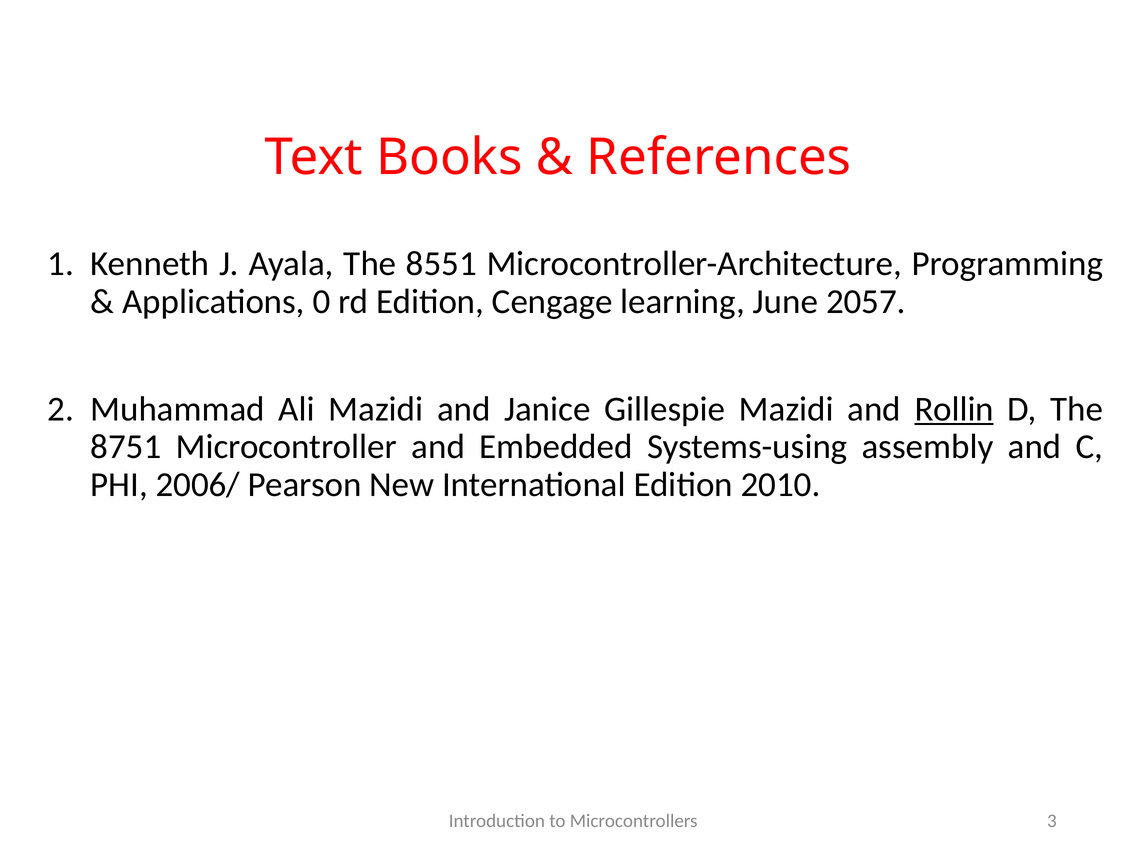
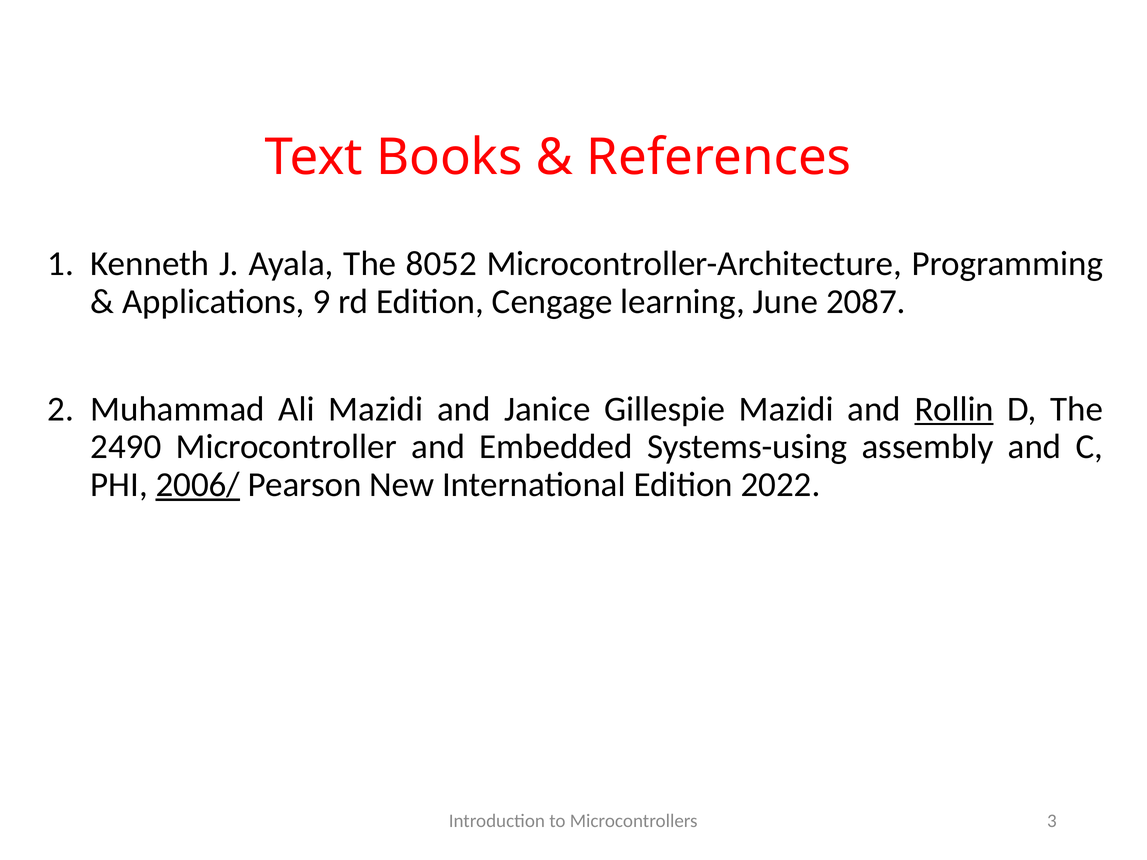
8551: 8551 -> 8052
0: 0 -> 9
2057: 2057 -> 2087
8751: 8751 -> 2490
2006/ underline: none -> present
2010: 2010 -> 2022
